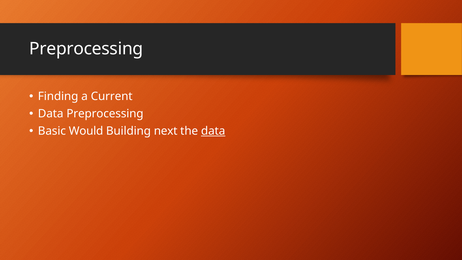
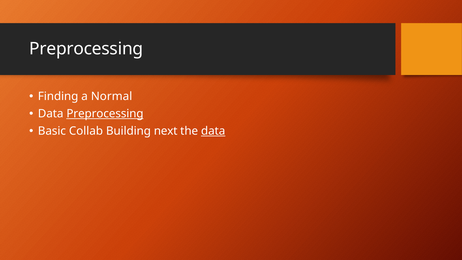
Current: Current -> Normal
Preprocessing at (105, 114) underline: none -> present
Would: Would -> Collab
